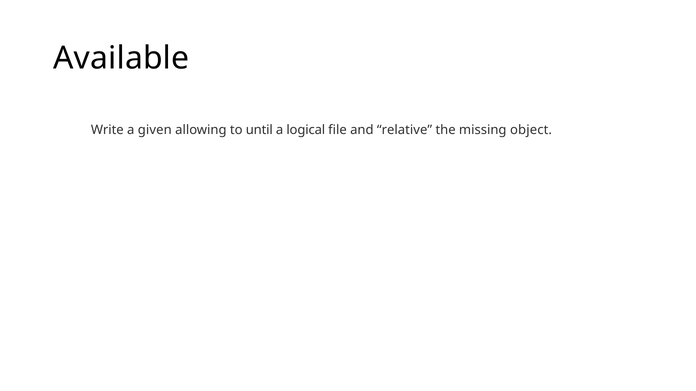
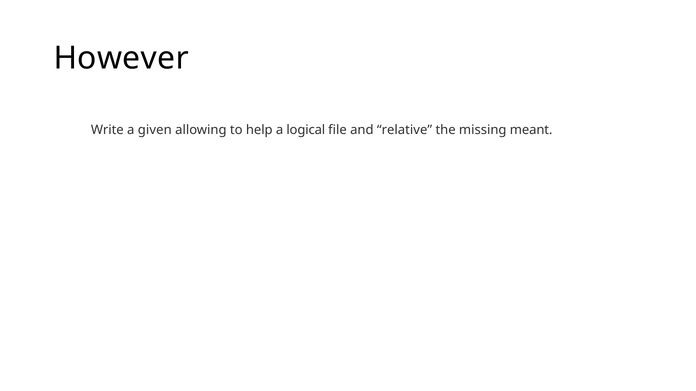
Available: Available -> However
until: until -> help
object: object -> meant
